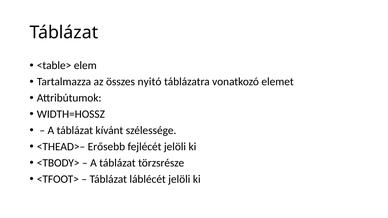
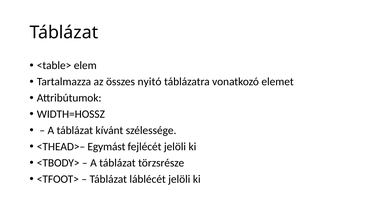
Erősebb: Erősebb -> Egymást
